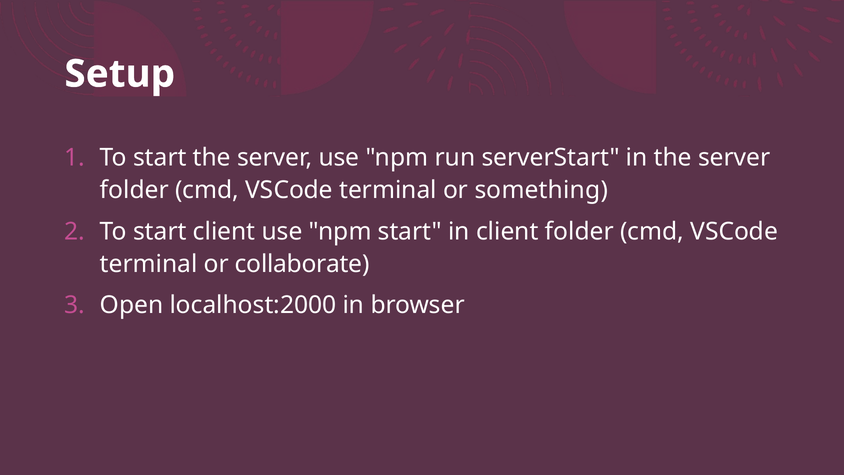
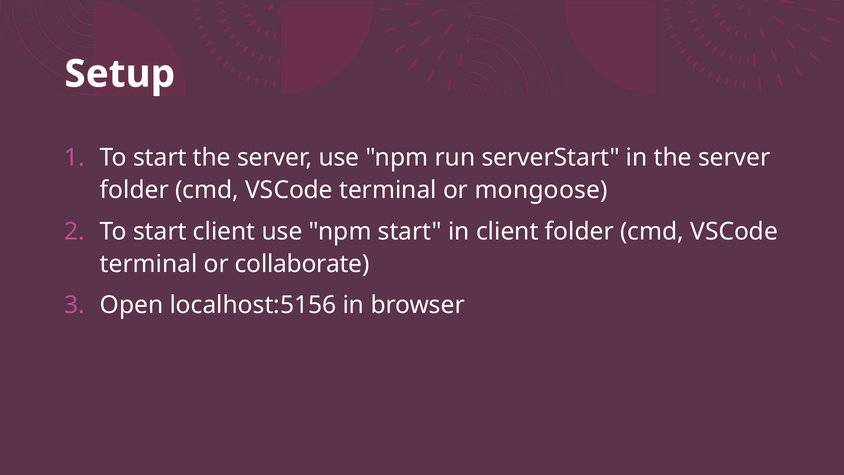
something: something -> mongoose
localhost:2000: localhost:2000 -> localhost:5156
